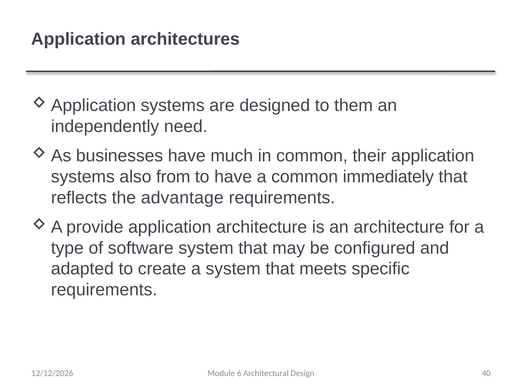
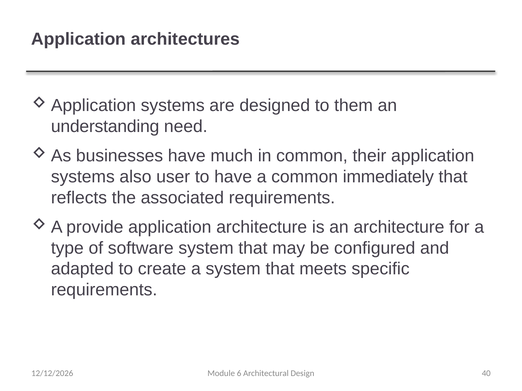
independently: independently -> understanding
from: from -> user
advantage: advantage -> associated
